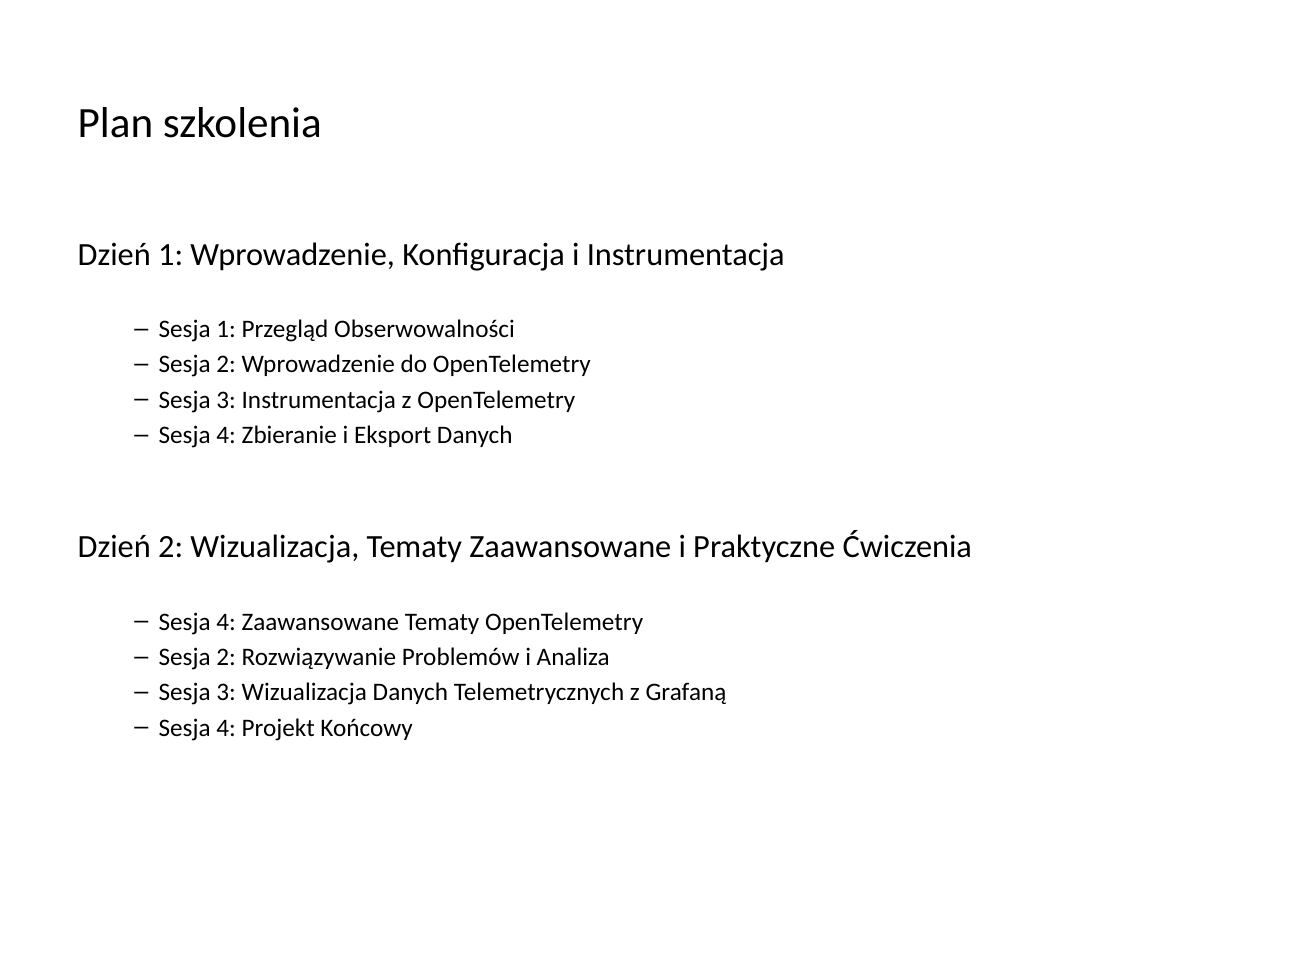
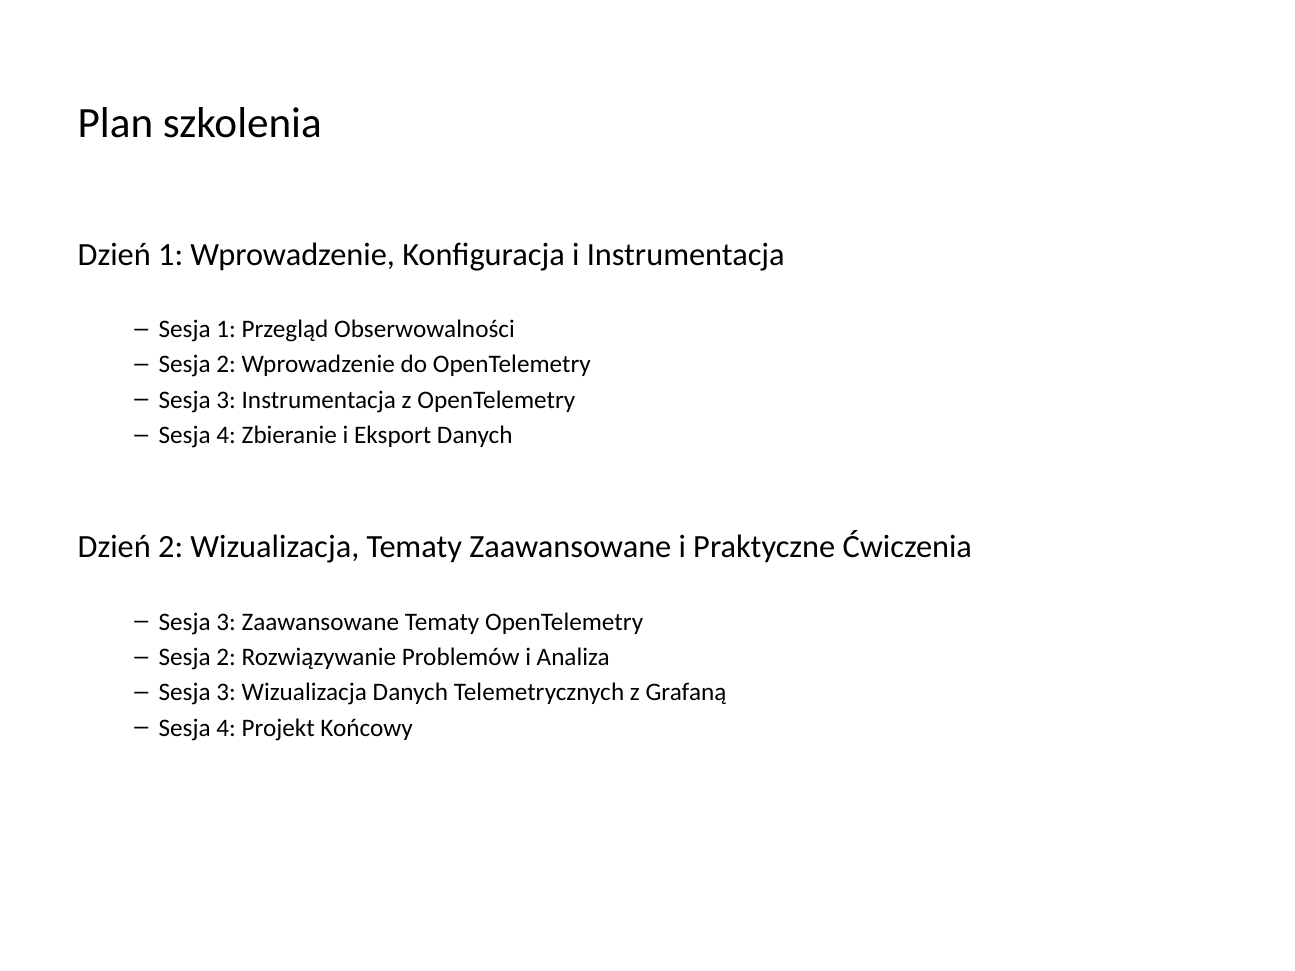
4 at (226, 622): 4 -> 3
